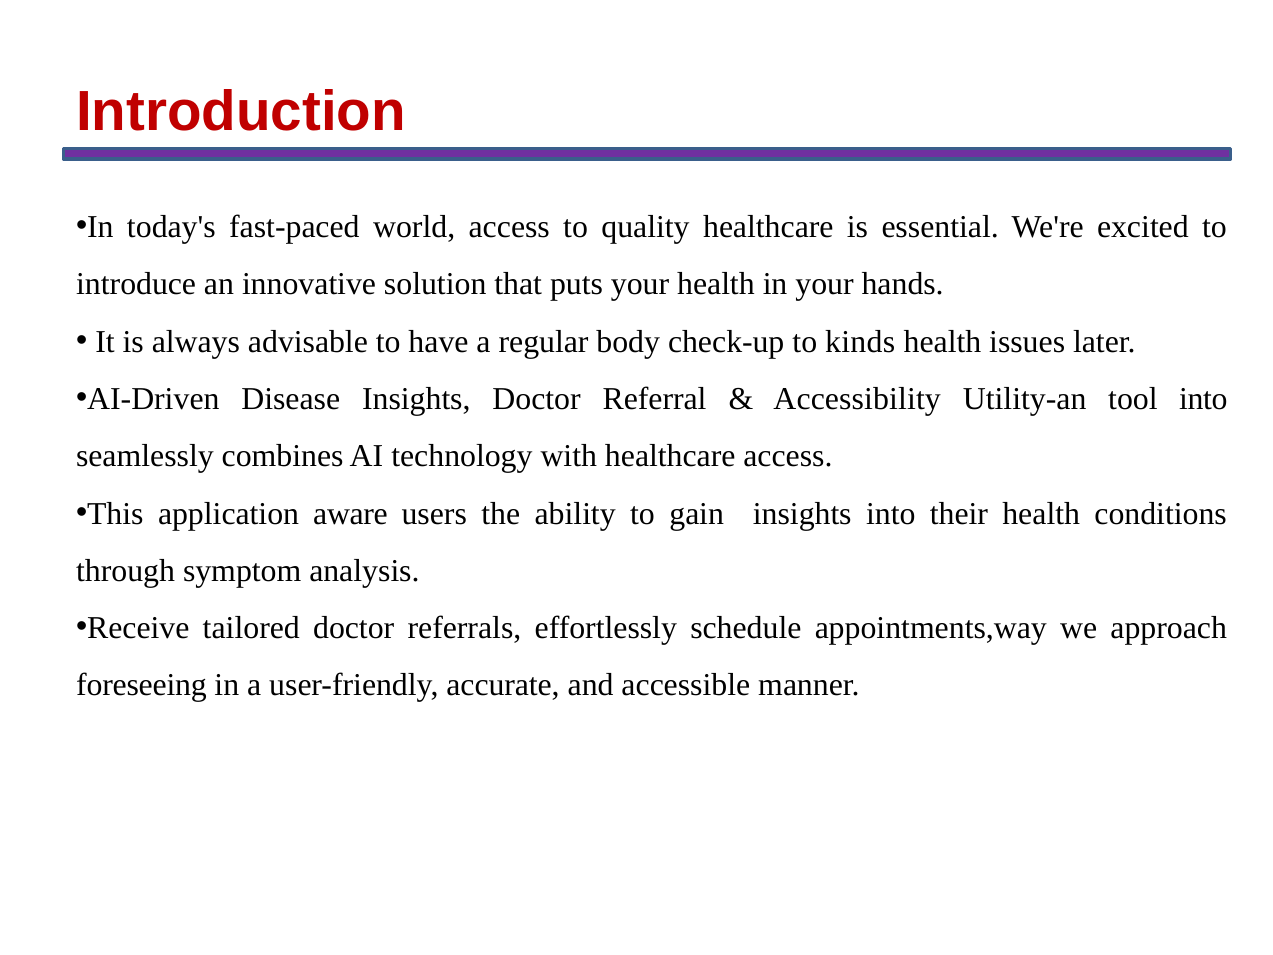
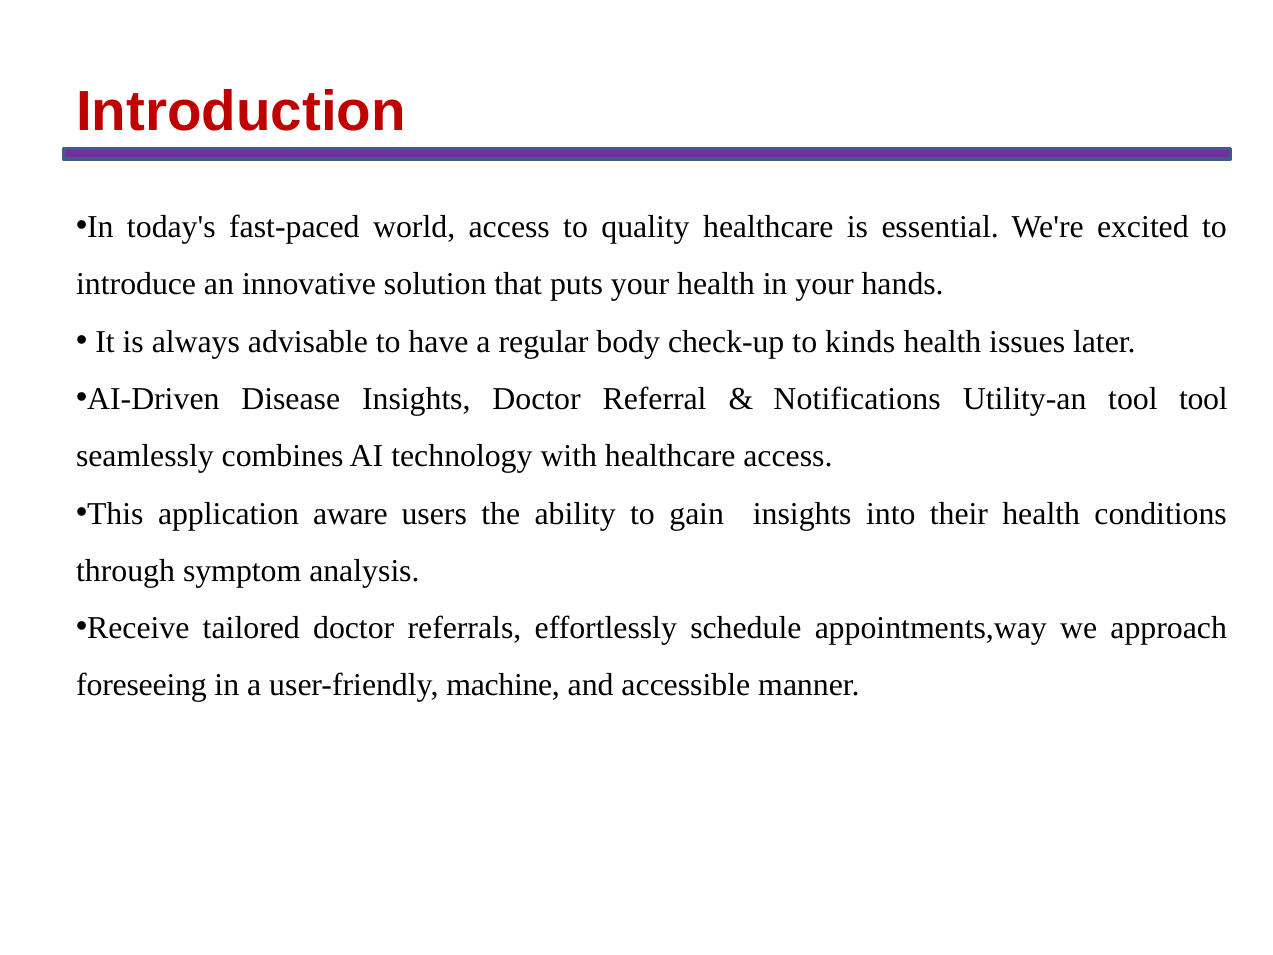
Accessibility: Accessibility -> Notifications
tool into: into -> tool
accurate: accurate -> machine
